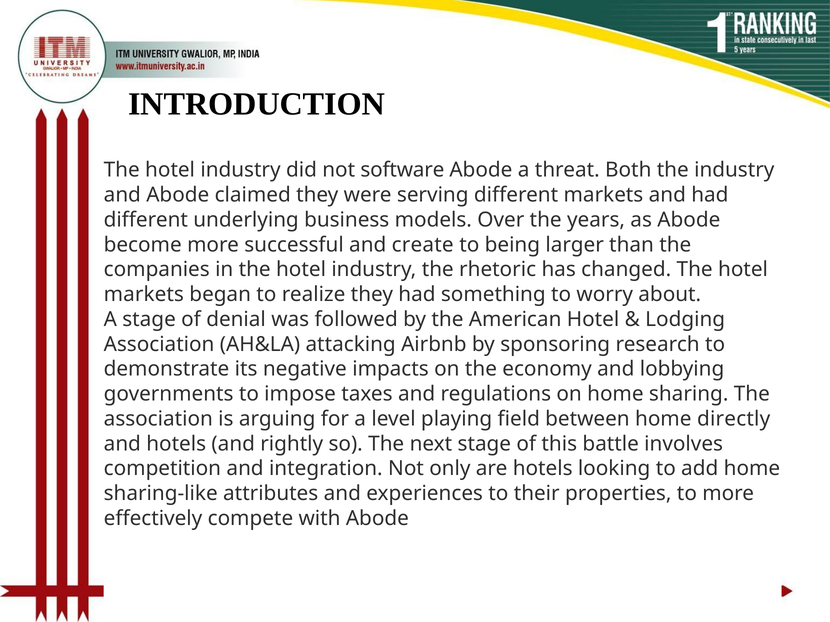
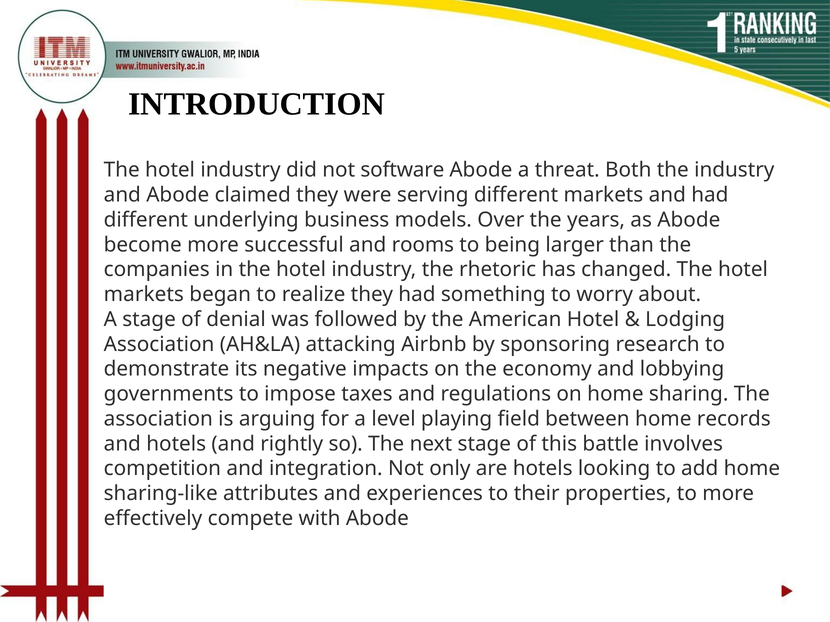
create: create -> rooms
directly: directly -> records
